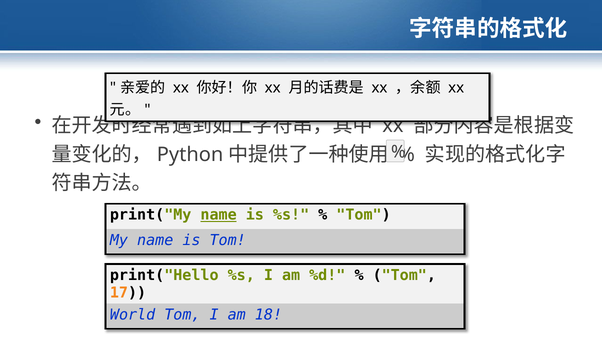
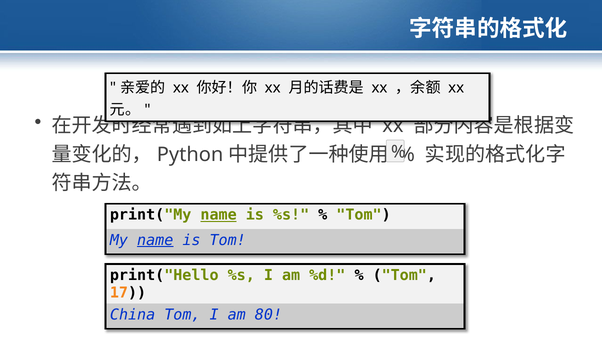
name at (155, 241) underline: none -> present
World: World -> China
18: 18 -> 80
